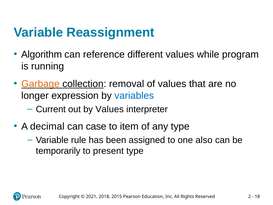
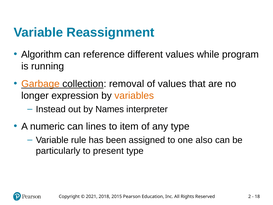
variables colour: blue -> orange
Current: Current -> Instead
by Values: Values -> Names
decimal: decimal -> numeric
case: case -> lines
temporarily: temporarily -> particularly
